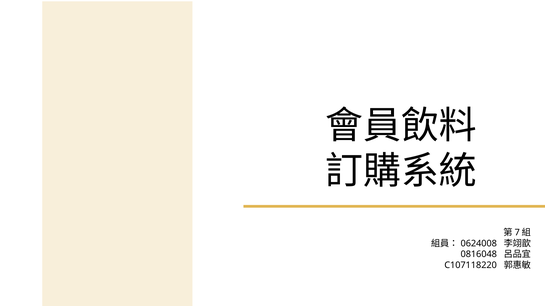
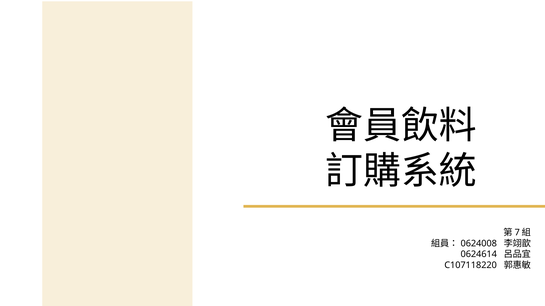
0816048: 0816048 -> 0624614
